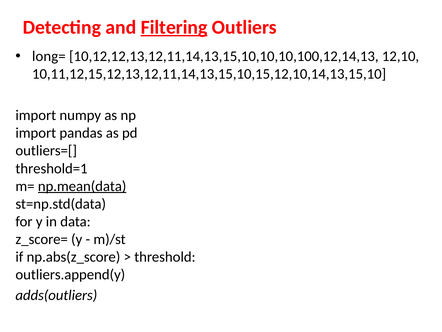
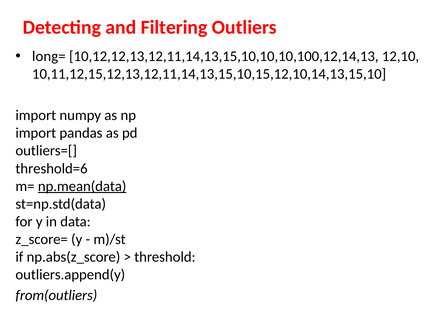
Filtering underline: present -> none
threshold=1: threshold=1 -> threshold=6
adds(outliers: adds(outliers -> from(outliers
